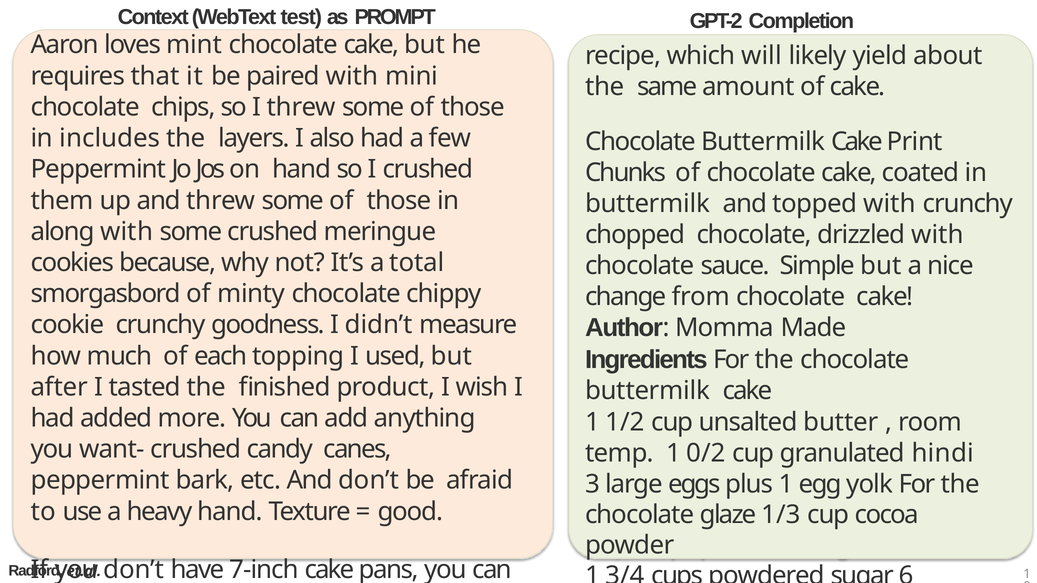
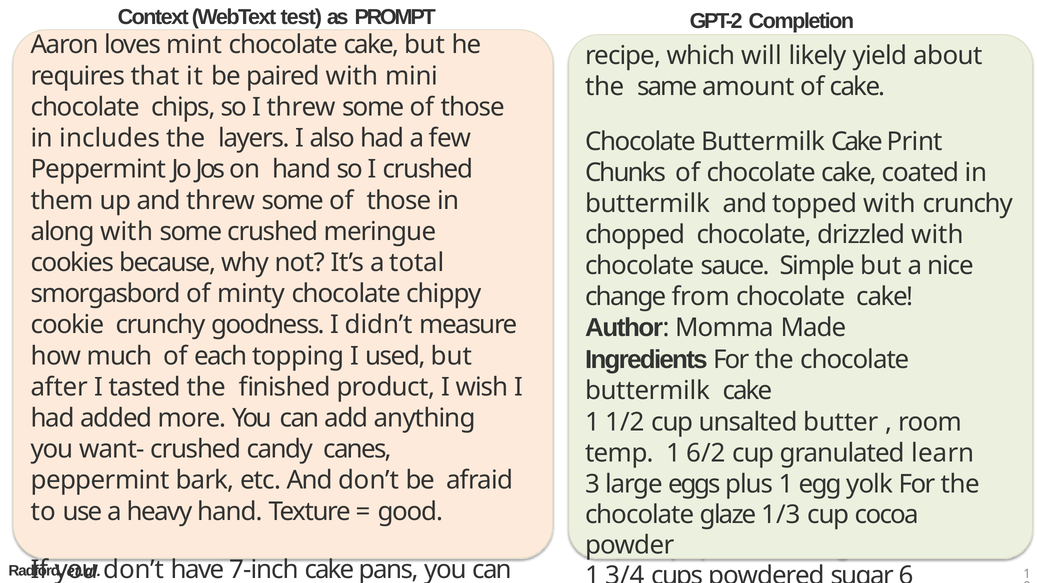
0/2: 0/2 -> 6/2
hindi: hindi -> learn
